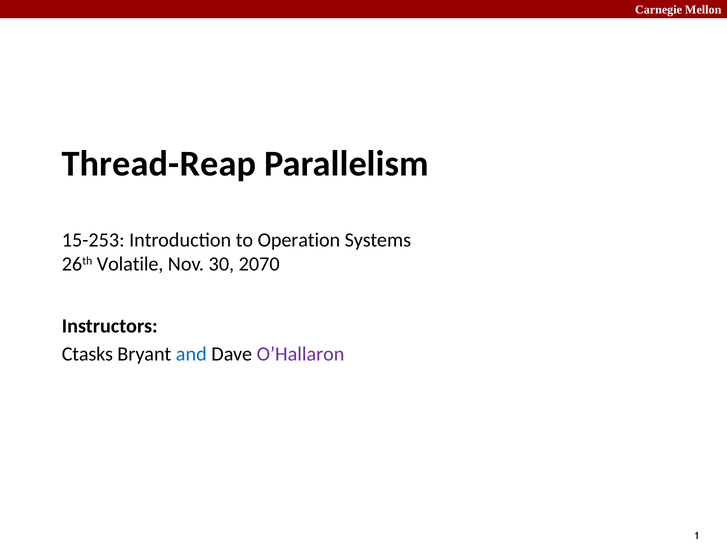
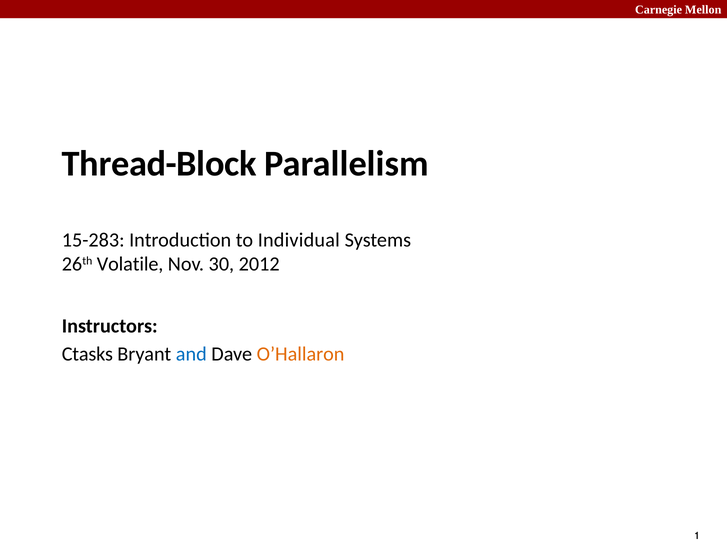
Thread-Reap: Thread-Reap -> Thread-Block
15-253: 15-253 -> 15-283
Operation: Operation -> Individual
2070: 2070 -> 2012
O’Hallaron colour: purple -> orange
